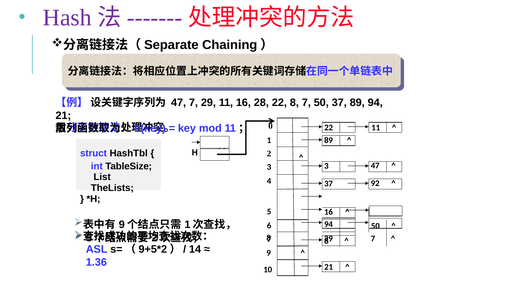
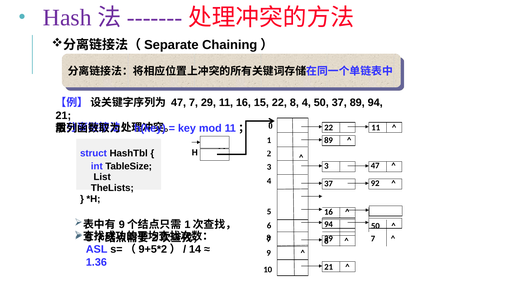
28: 28 -> 15
8 7: 7 -> 4
